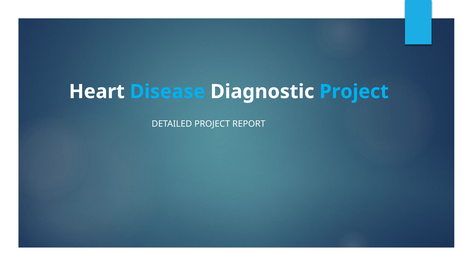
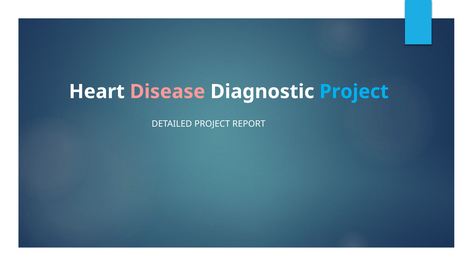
Disease colour: light blue -> pink
